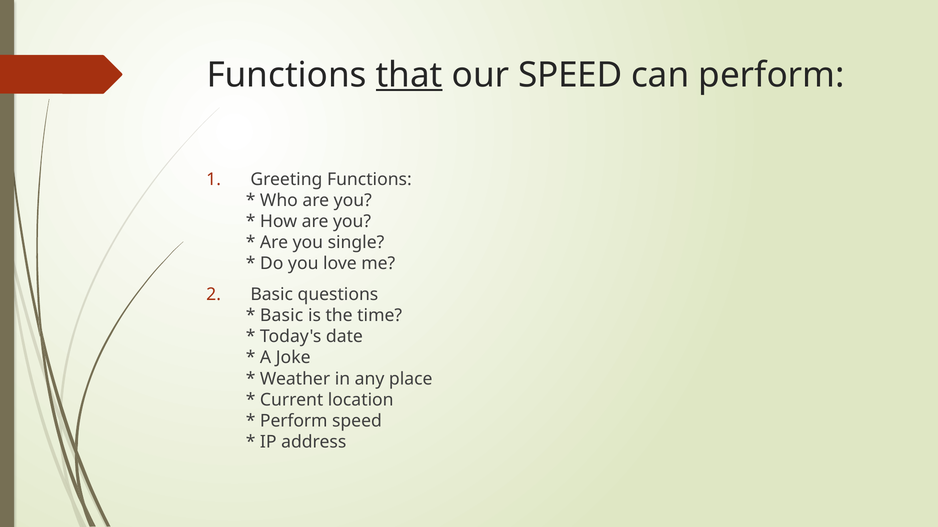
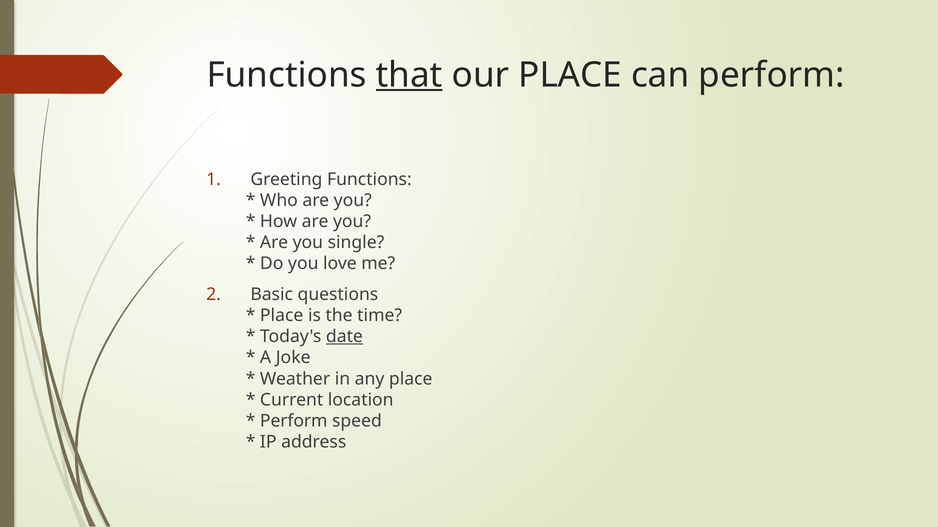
our SPEED: SPEED -> PLACE
Basic at (282, 316): Basic -> Place
date underline: none -> present
